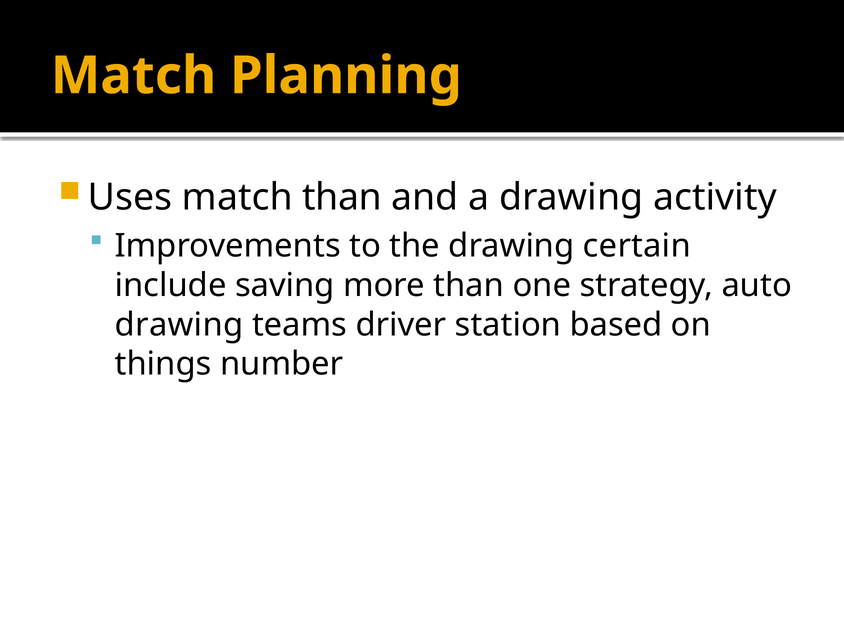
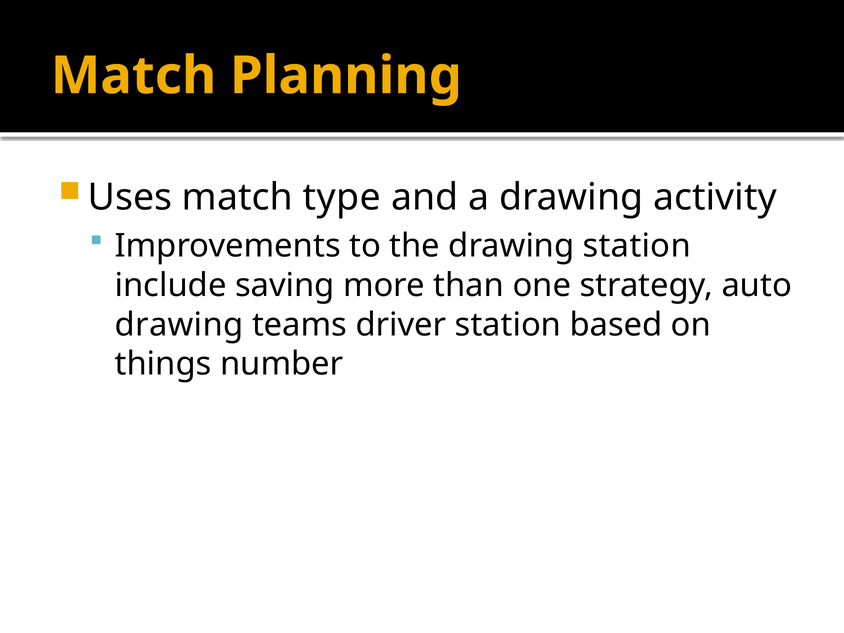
match than: than -> type
drawing certain: certain -> station
